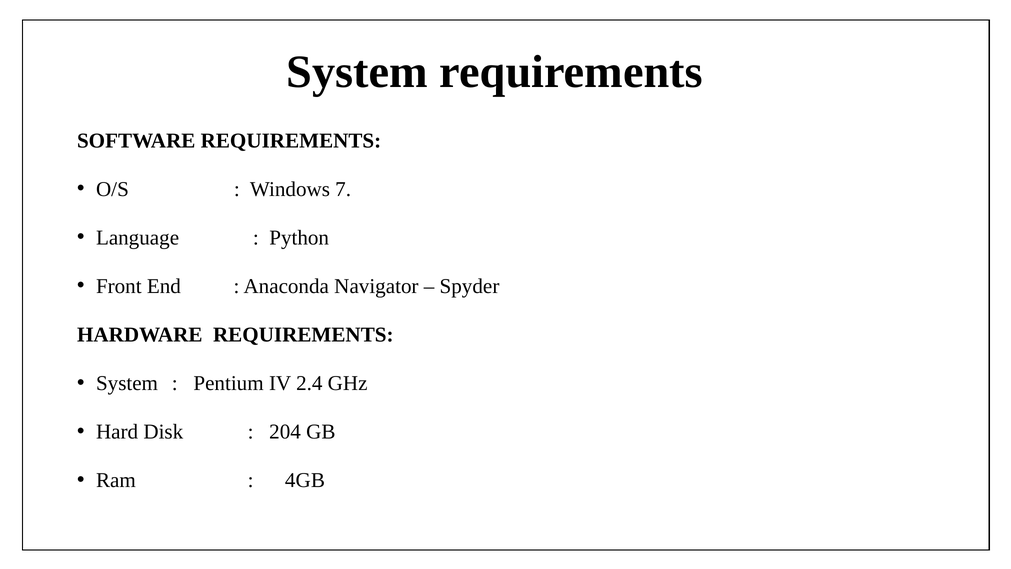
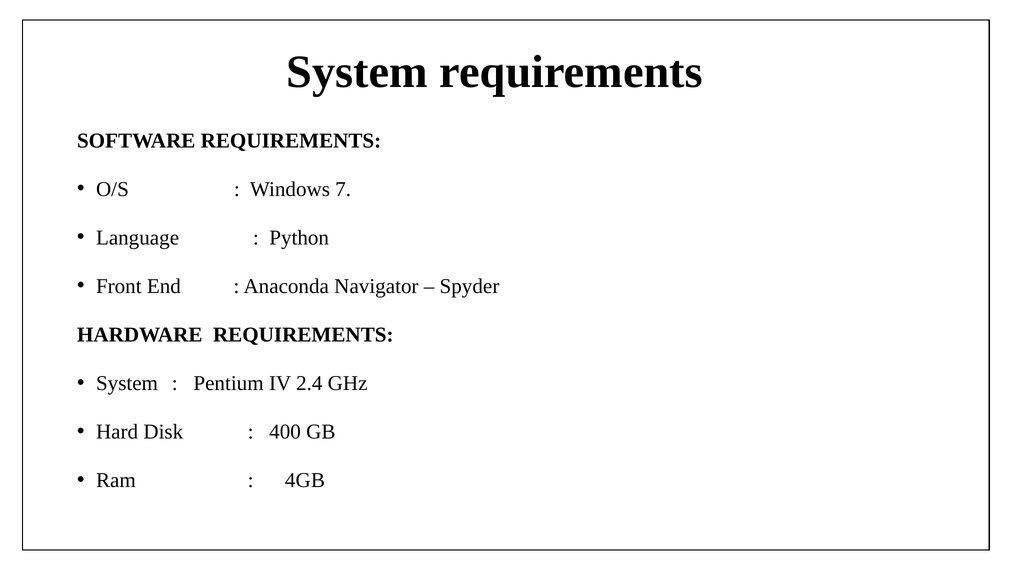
204: 204 -> 400
